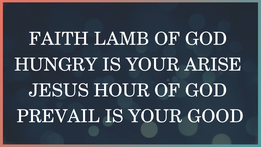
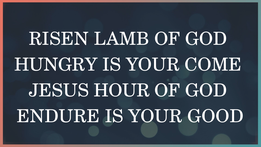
FAITH: FAITH -> RISEN
ARISE: ARISE -> COME
PREVAIL: PREVAIL -> ENDURE
